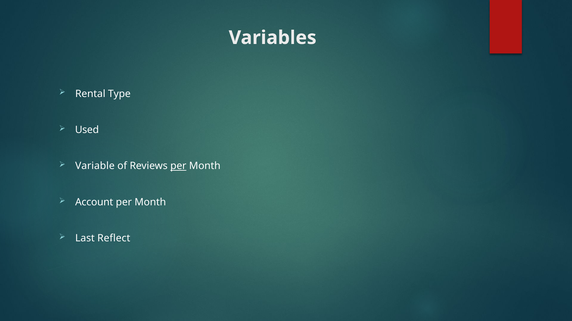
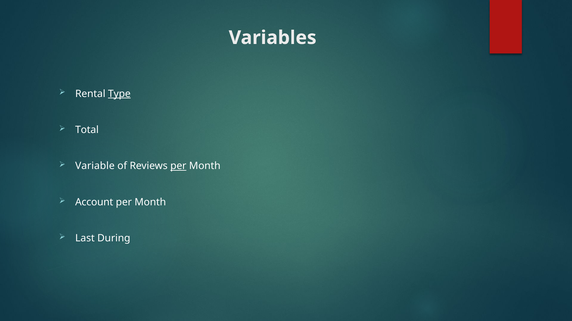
Type underline: none -> present
Used: Used -> Total
Reflect: Reflect -> During
